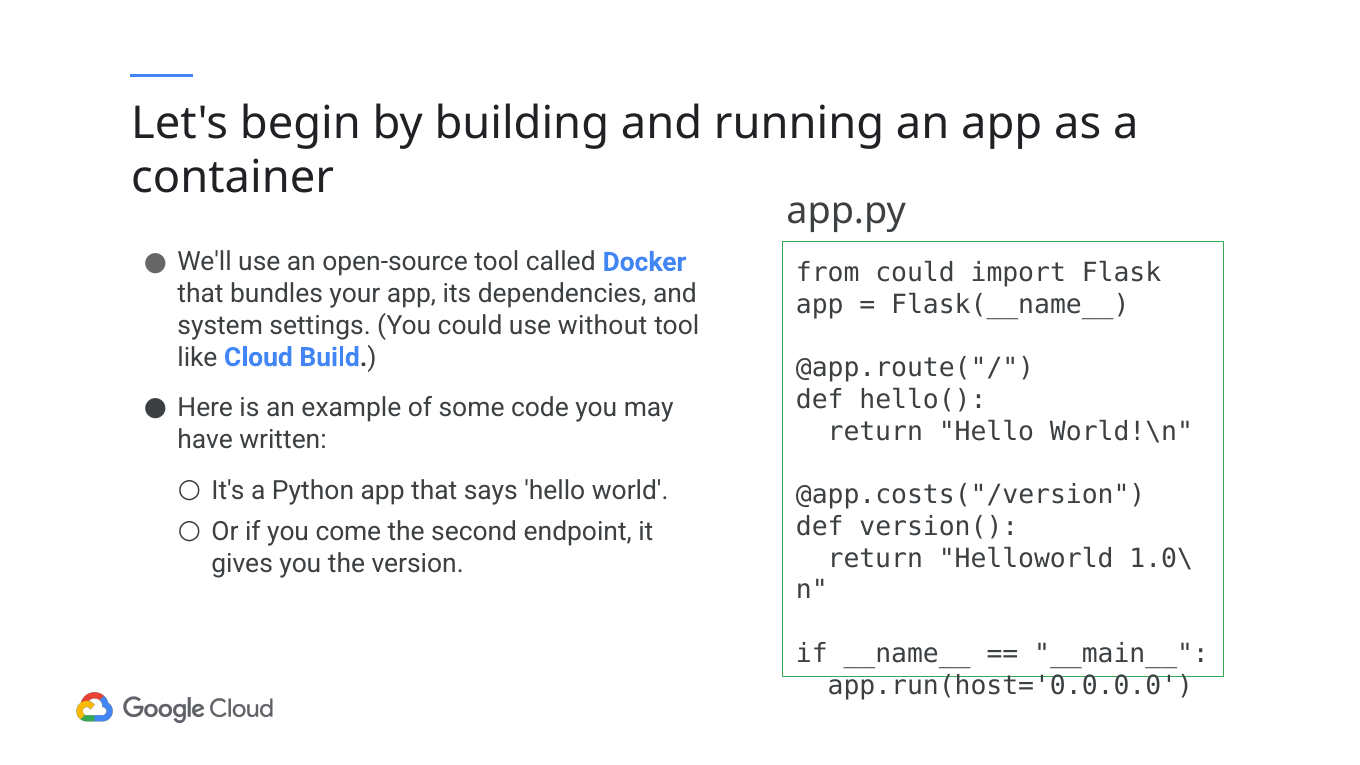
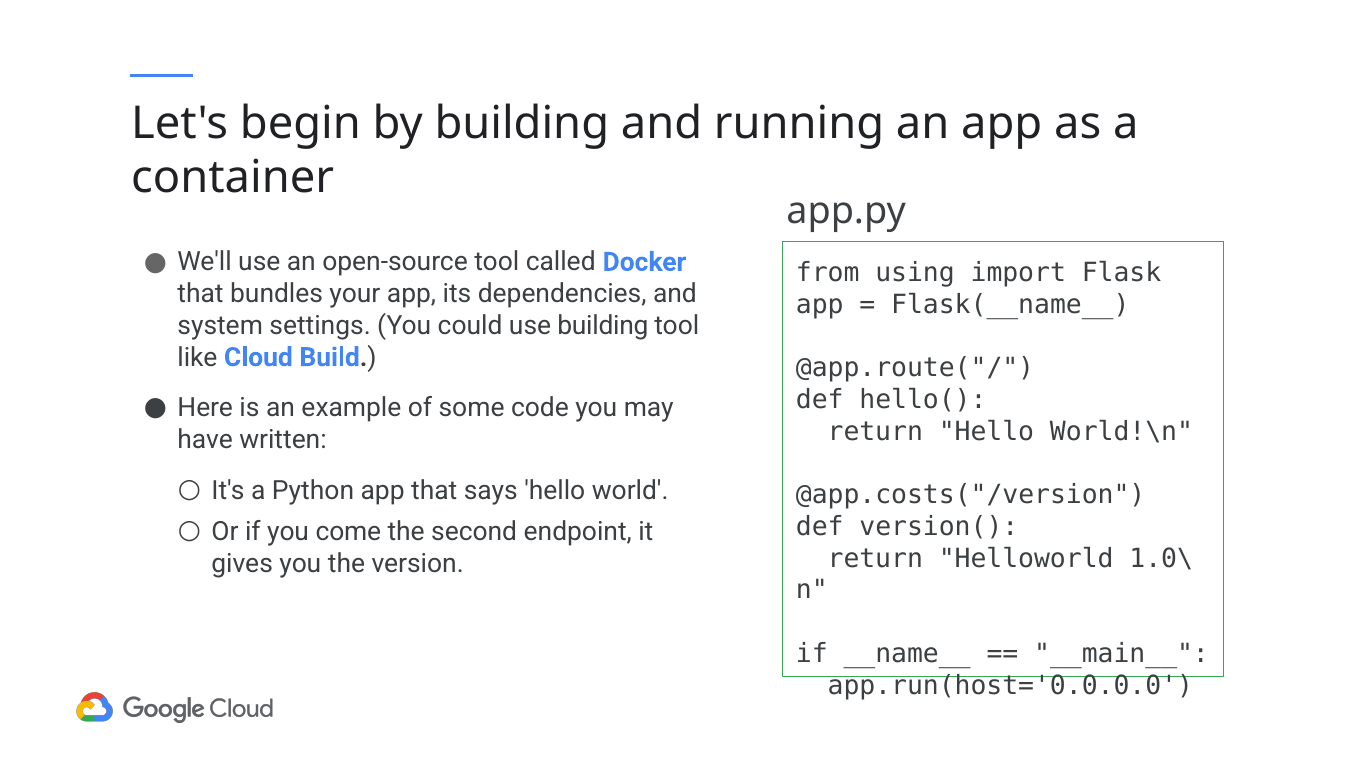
from could: could -> using
use without: without -> building
